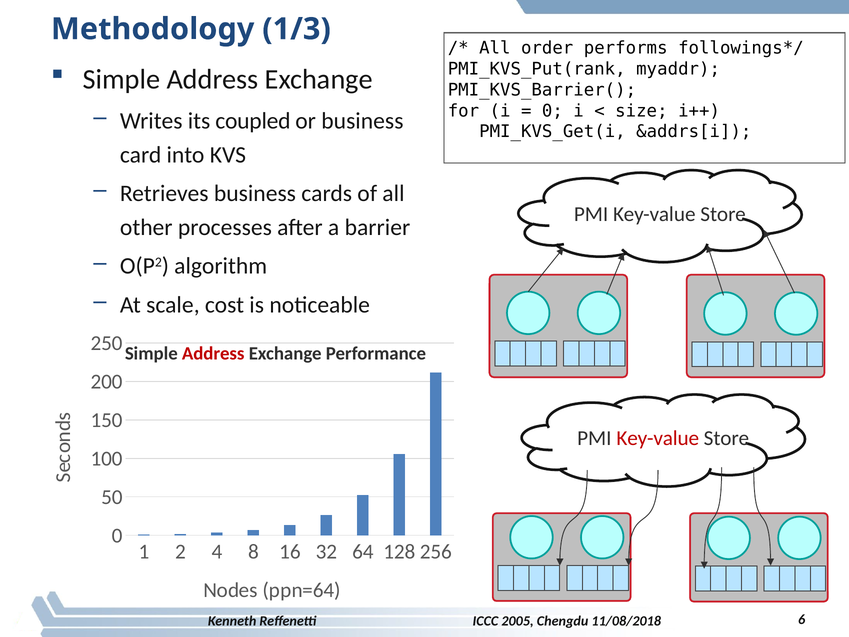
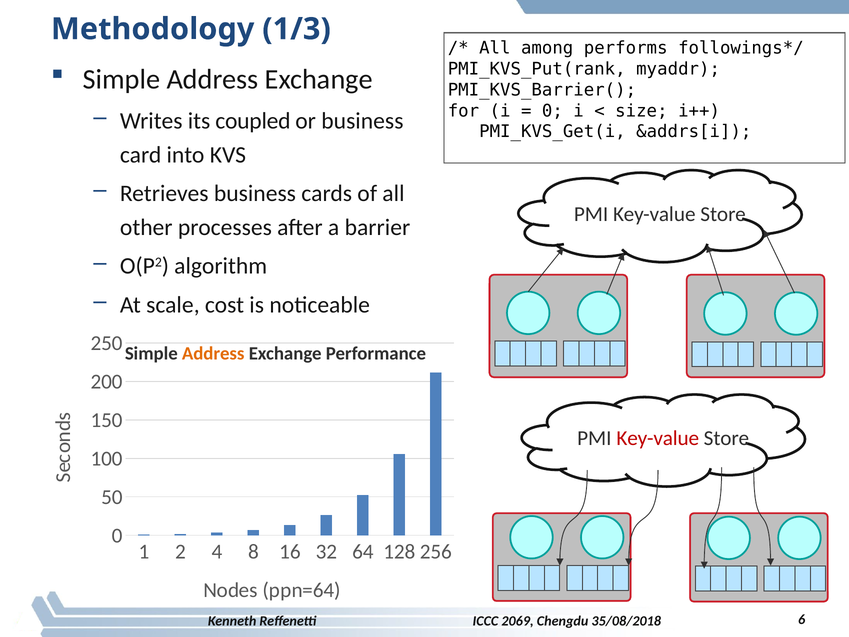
order: order -> among
Address at (213, 353) colour: red -> orange
2005: 2005 -> 2069
11/08/2018: 11/08/2018 -> 35/08/2018
